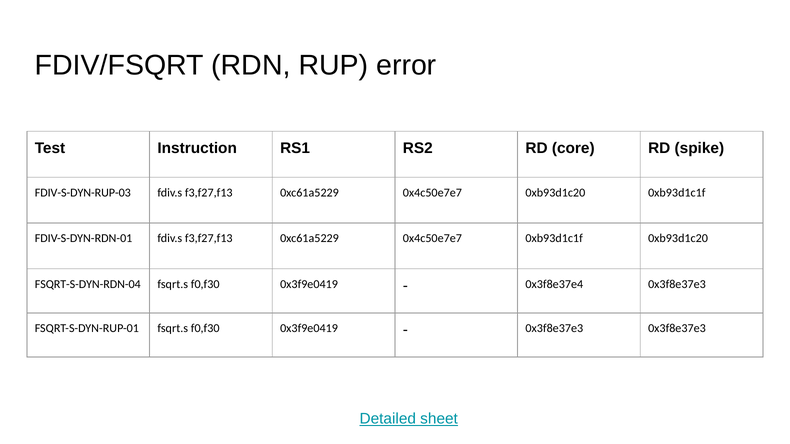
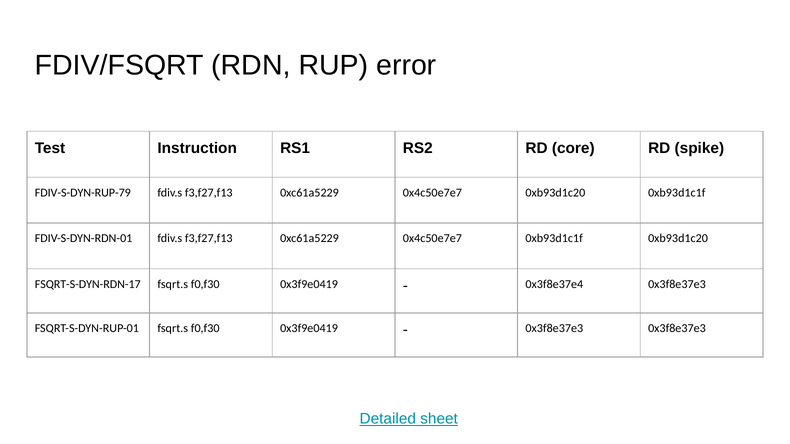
FDIV-S-DYN-RUP-03: FDIV-S-DYN-RUP-03 -> FDIV-S-DYN-RUP-79
FSQRT-S-DYN-RDN-04: FSQRT-S-DYN-RDN-04 -> FSQRT-S-DYN-RDN-17
